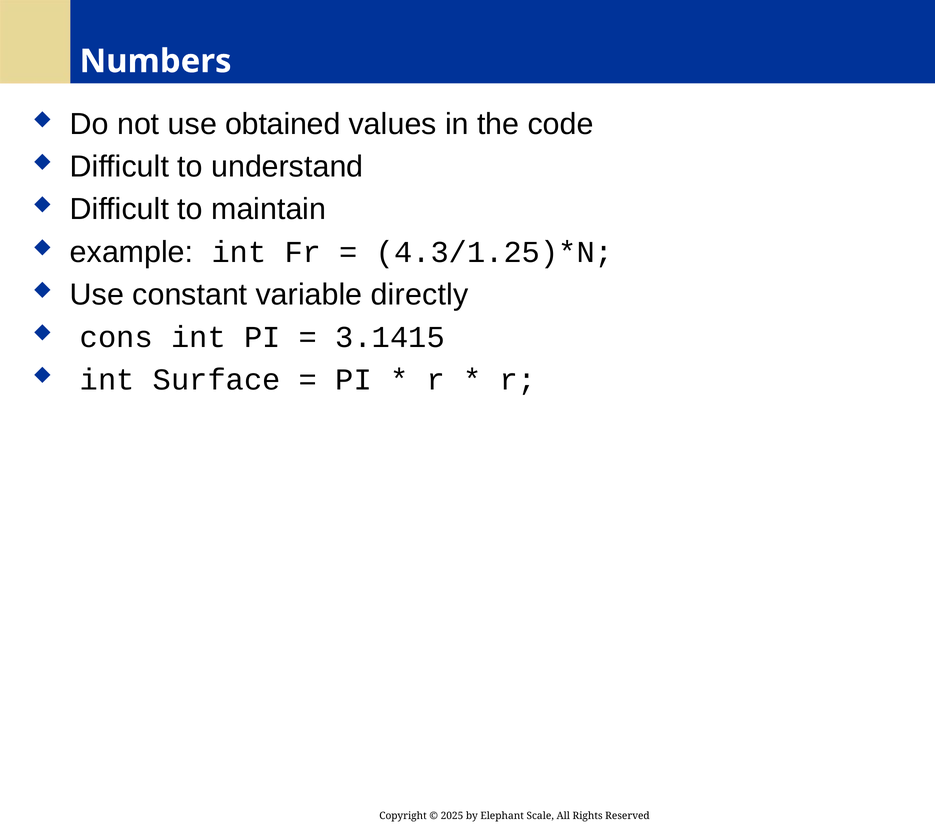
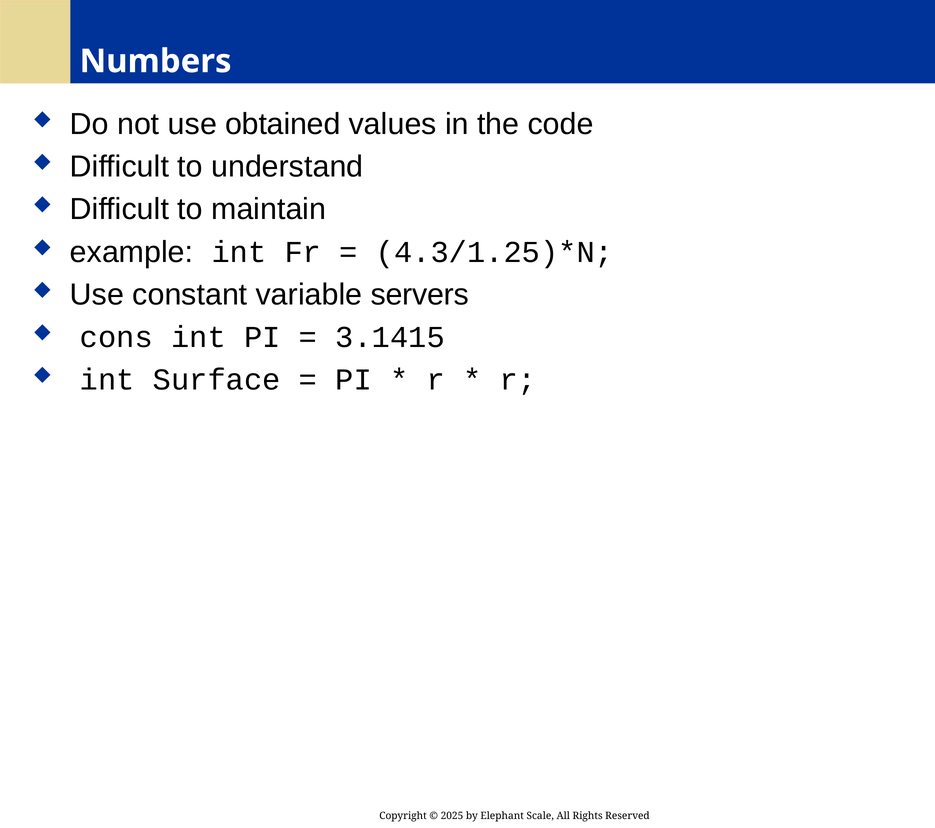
directly: directly -> servers
